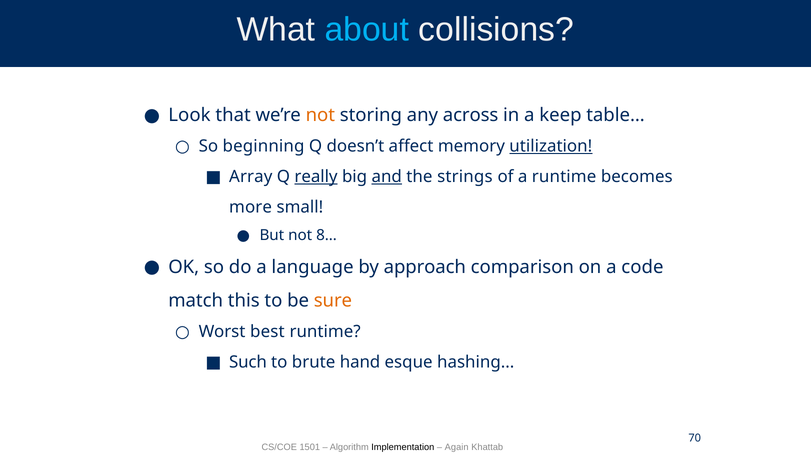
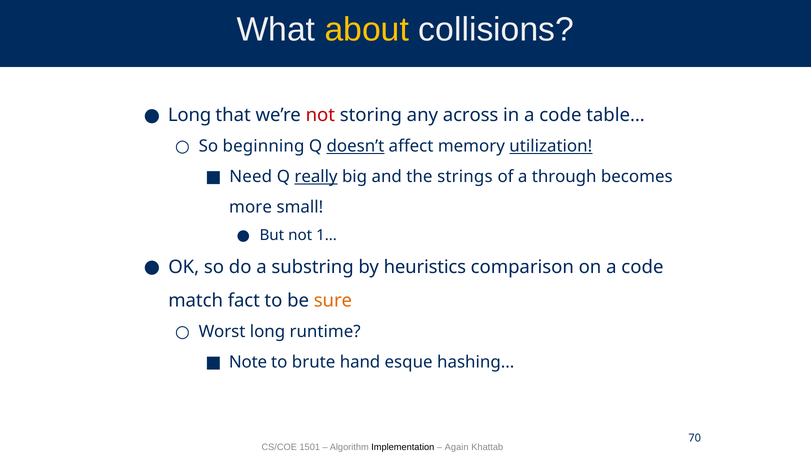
about colour: light blue -> yellow
Look at (189, 115): Look -> Long
not at (320, 115) colour: orange -> red
in a keep: keep -> code
doesn’t underline: none -> present
Array: Array -> Need
and underline: present -> none
a runtime: runtime -> through
8…: 8… -> 1…
language: language -> substring
approach: approach -> heuristics
this: this -> fact
Worst best: best -> long
Such: Such -> Note
